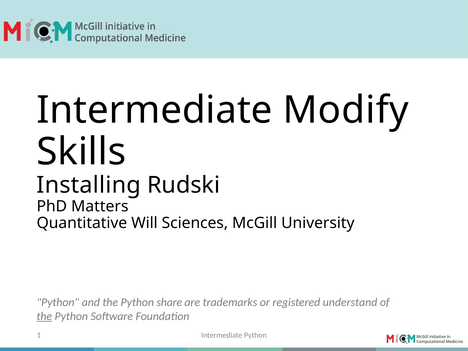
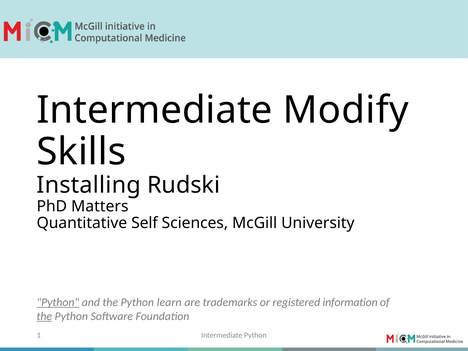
Will: Will -> Self
Python at (58, 302) underline: none -> present
share: share -> learn
understand: understand -> information
